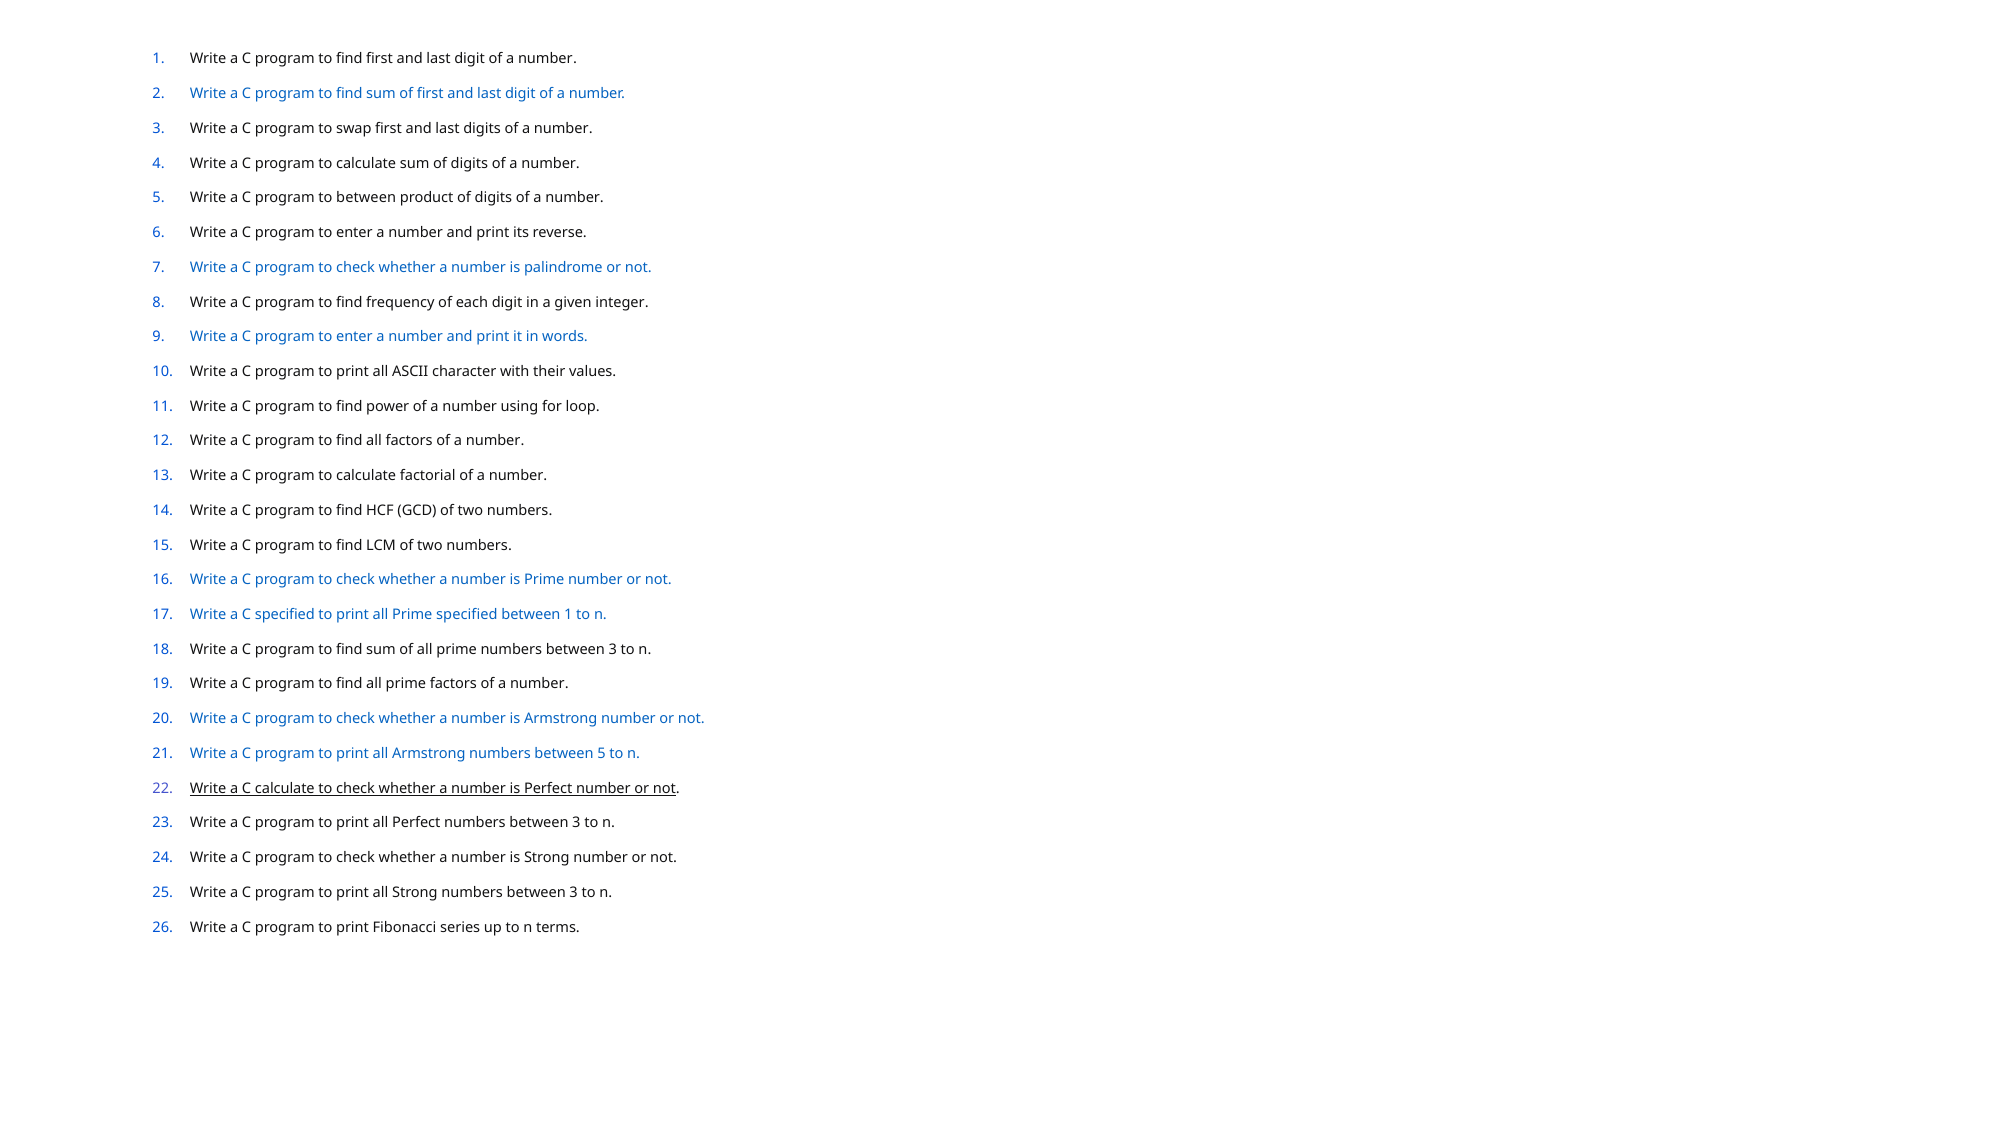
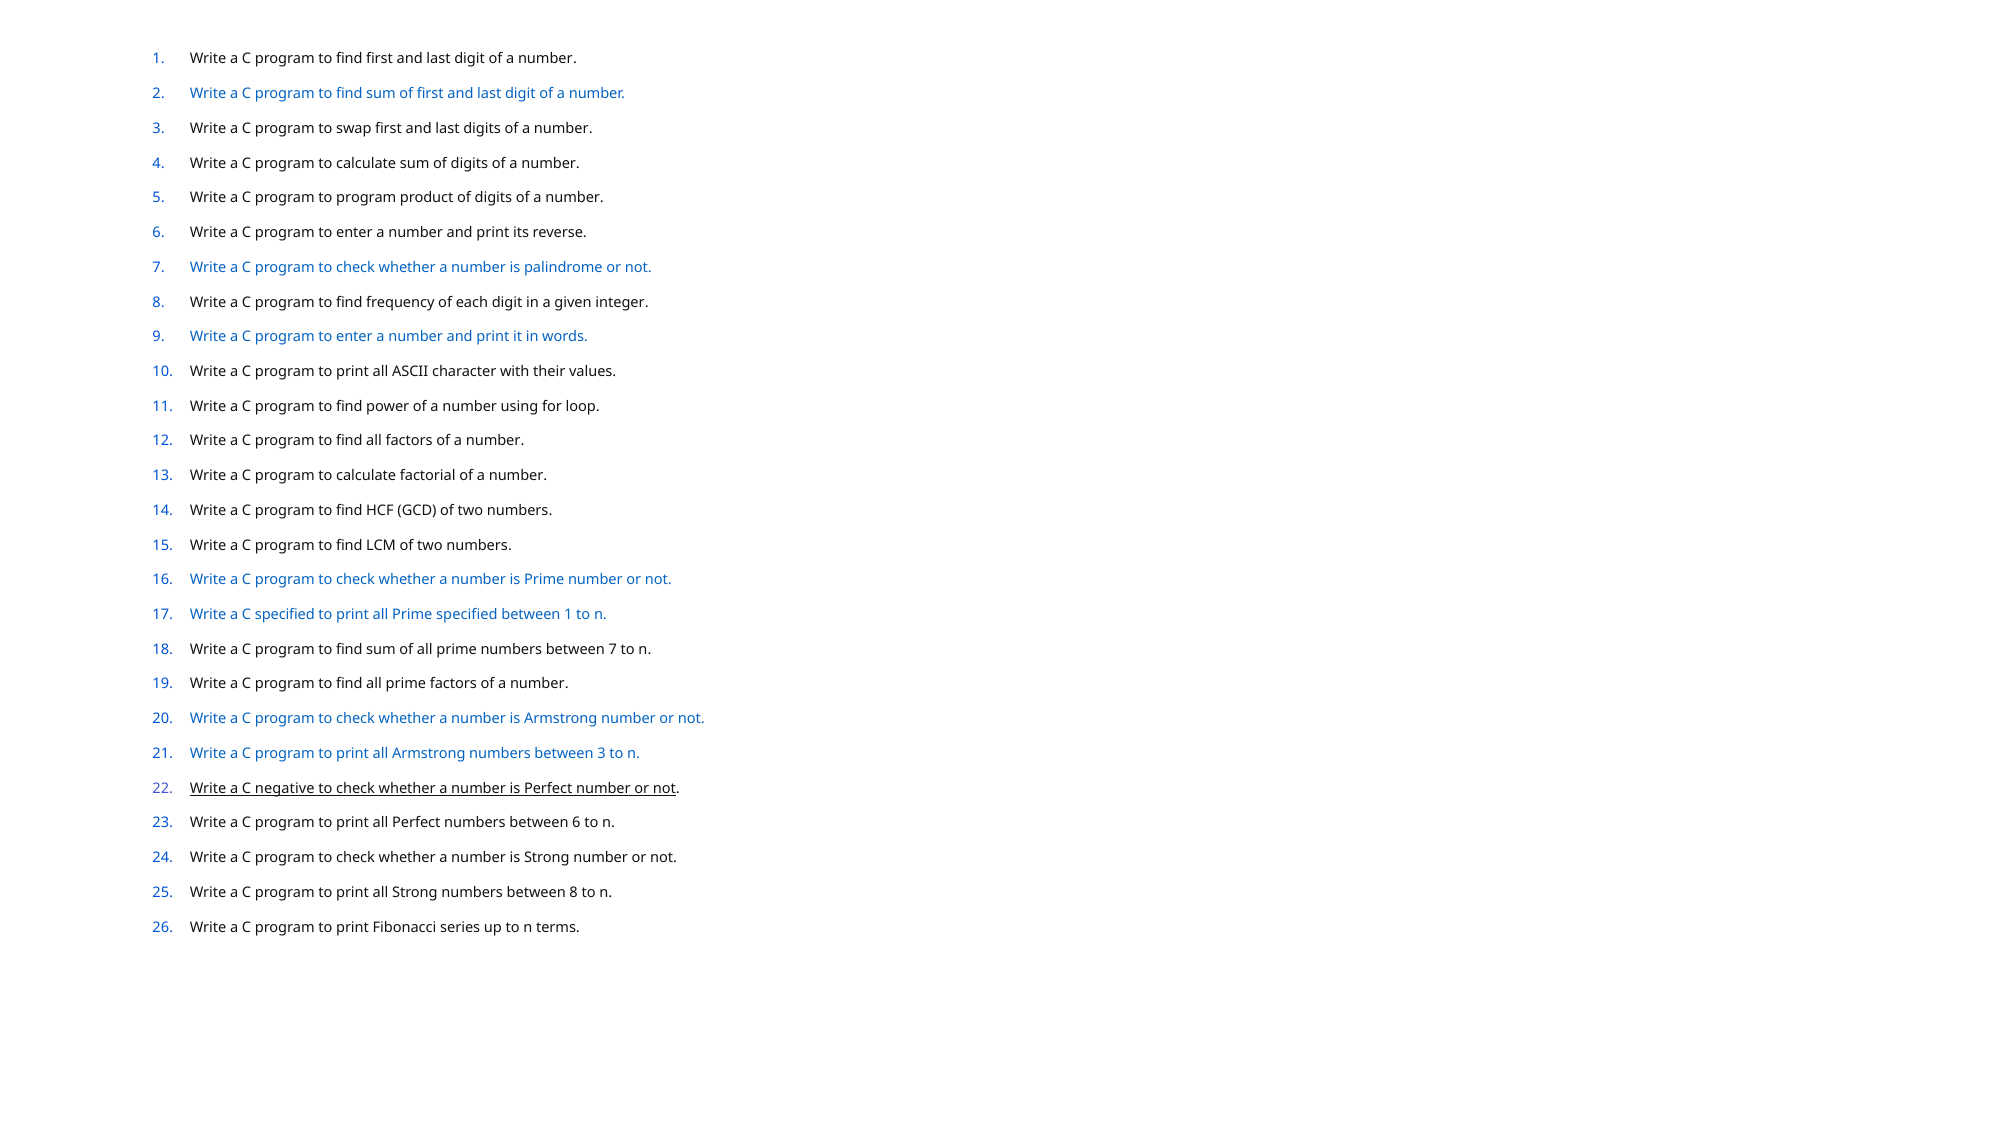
to between: between -> program
prime numbers between 3: 3 -> 7
between 5: 5 -> 3
C calculate: calculate -> negative
Perfect numbers between 3: 3 -> 6
Strong numbers between 3: 3 -> 8
